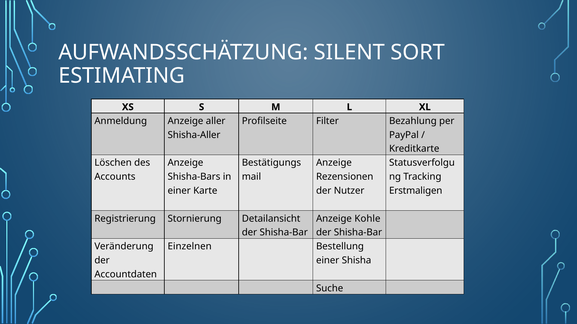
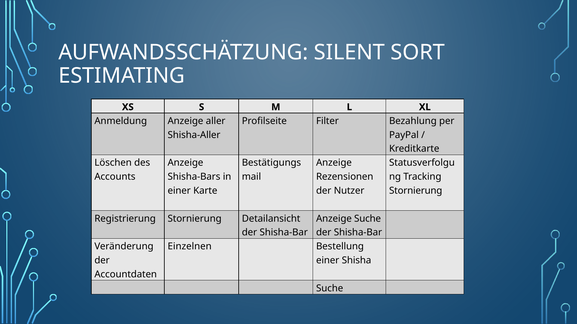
Erstmaligen at (416, 191): Erstmaligen -> Stornierung
Anzeige Kohle: Kohle -> Suche
